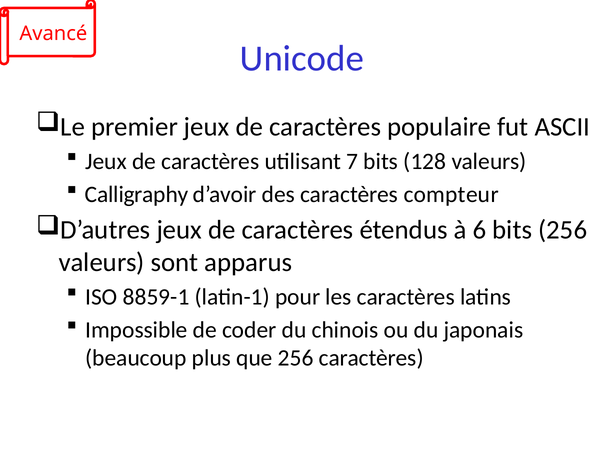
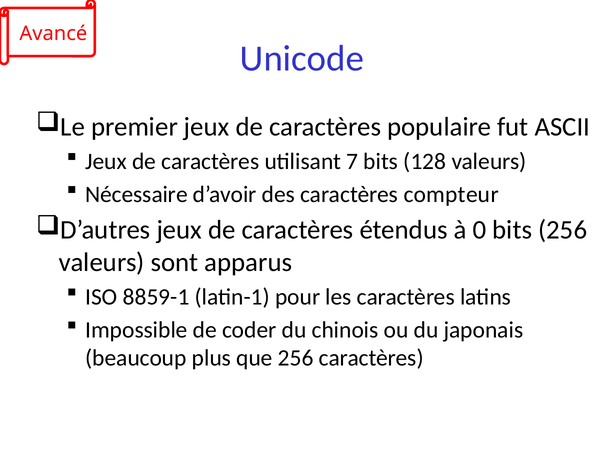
Calligraphy: Calligraphy -> Nécessaire
6: 6 -> 0
